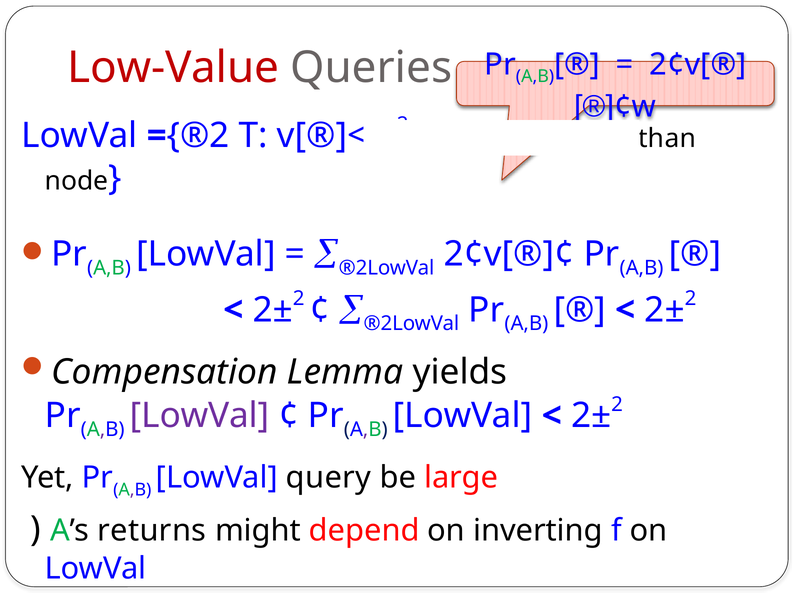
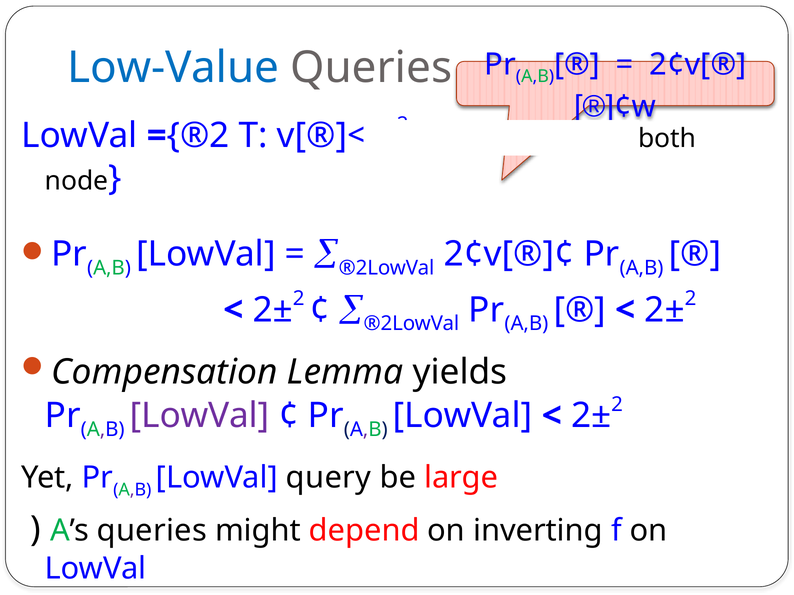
Low-Value colour: red -> blue
than at (667, 139): than -> both
A’s returns: returns -> queries
